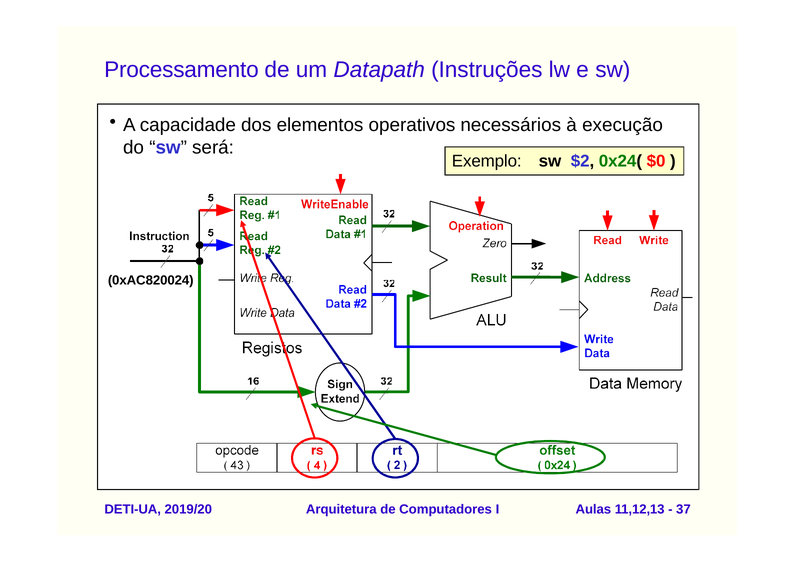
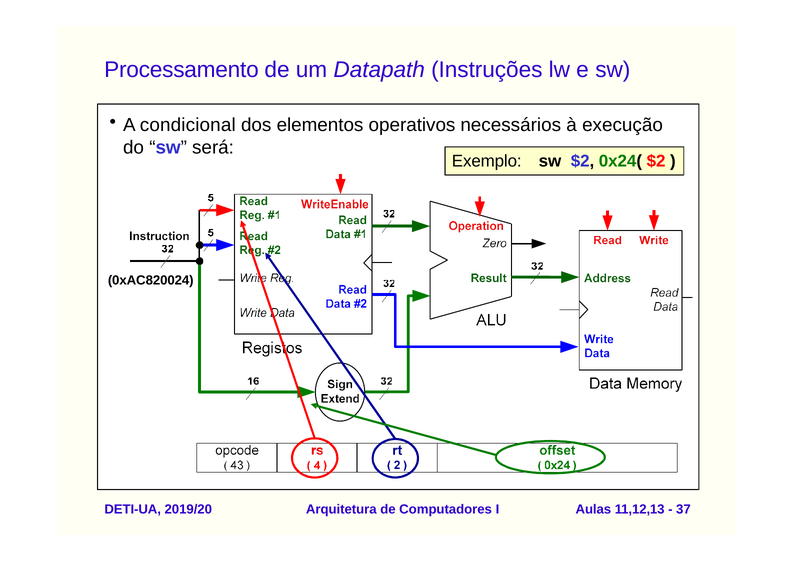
capacidade: capacidade -> condicional
0x24( $0: $0 -> $2
